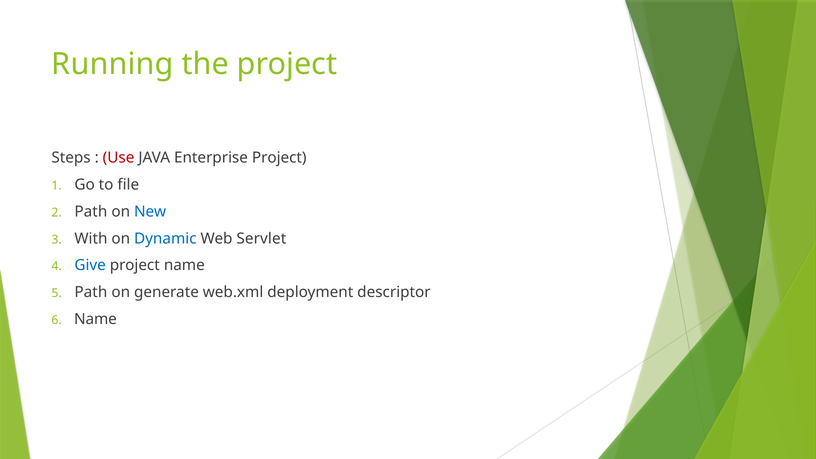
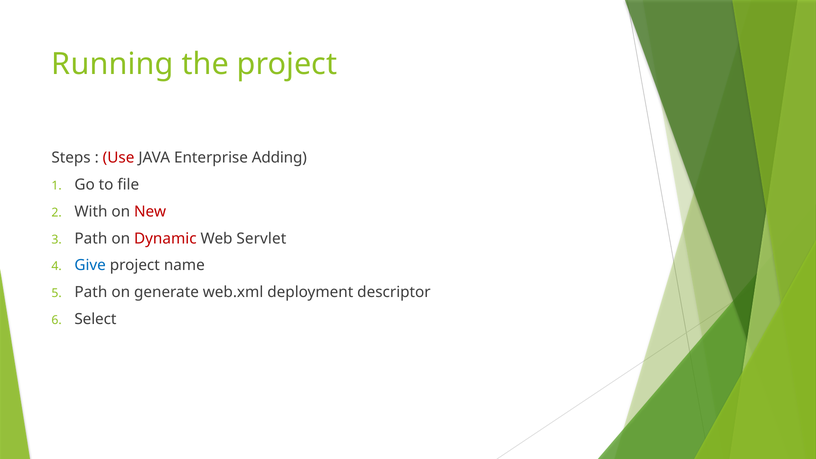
Enterprise Project: Project -> Adding
Path at (91, 212): Path -> With
New colour: blue -> red
With at (91, 239): With -> Path
Dynamic colour: blue -> red
Name at (95, 319): Name -> Select
